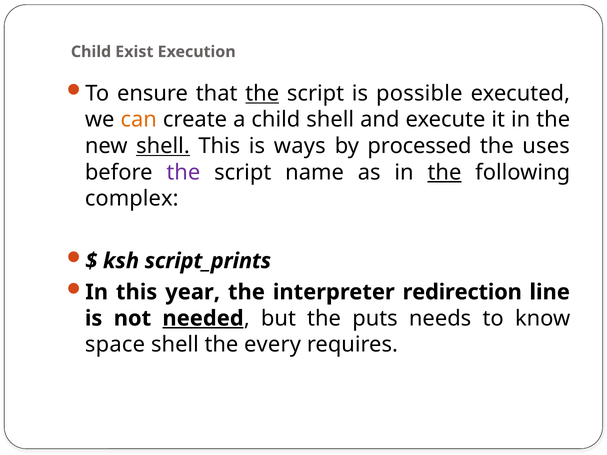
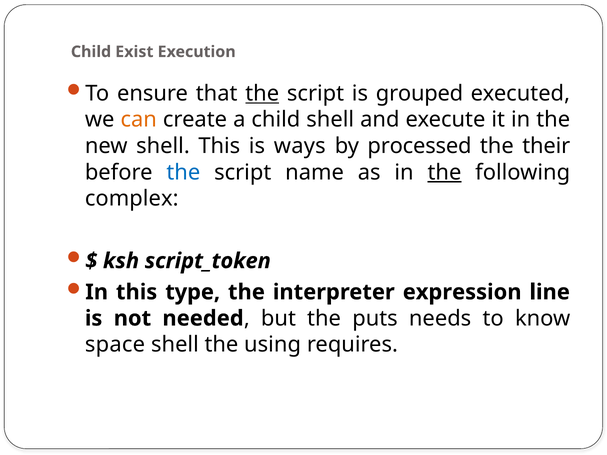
possible: possible -> grouped
shell at (163, 146) underline: present -> none
uses: uses -> their
the at (183, 172) colour: purple -> blue
script_prints: script_prints -> script_token
year: year -> type
redirection: redirection -> expression
needed underline: present -> none
every: every -> using
